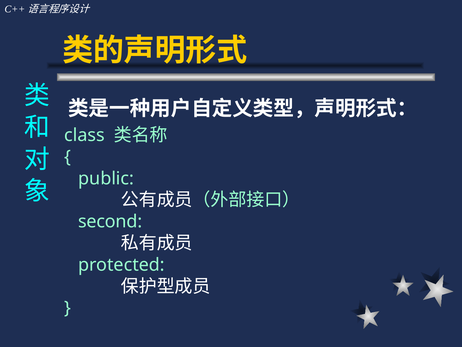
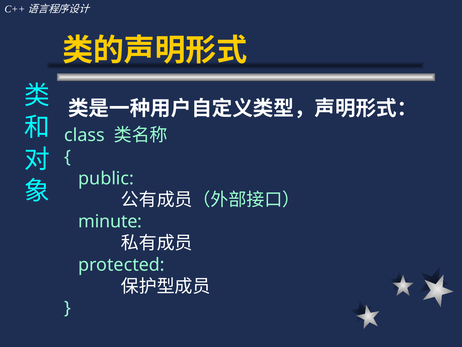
second: second -> minute
